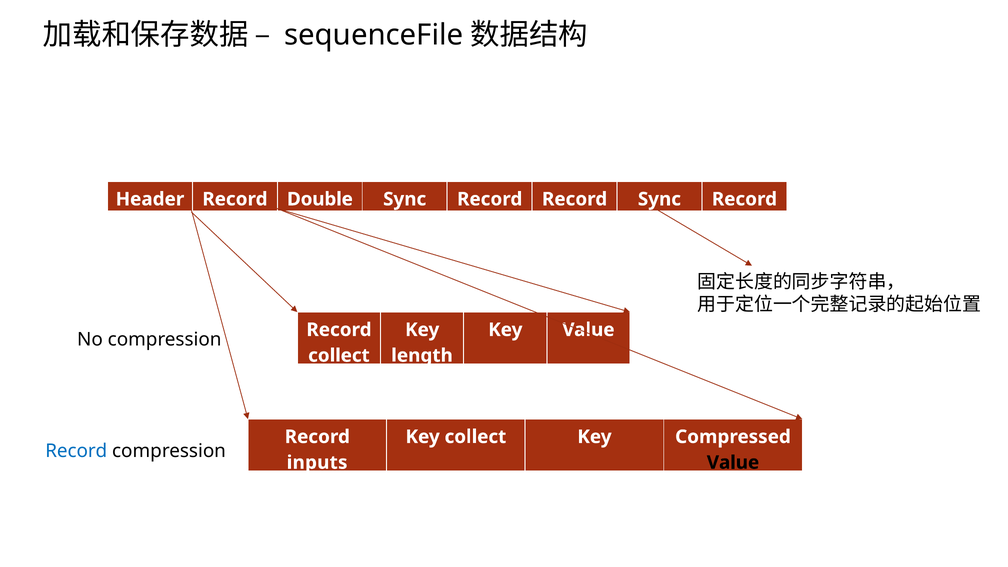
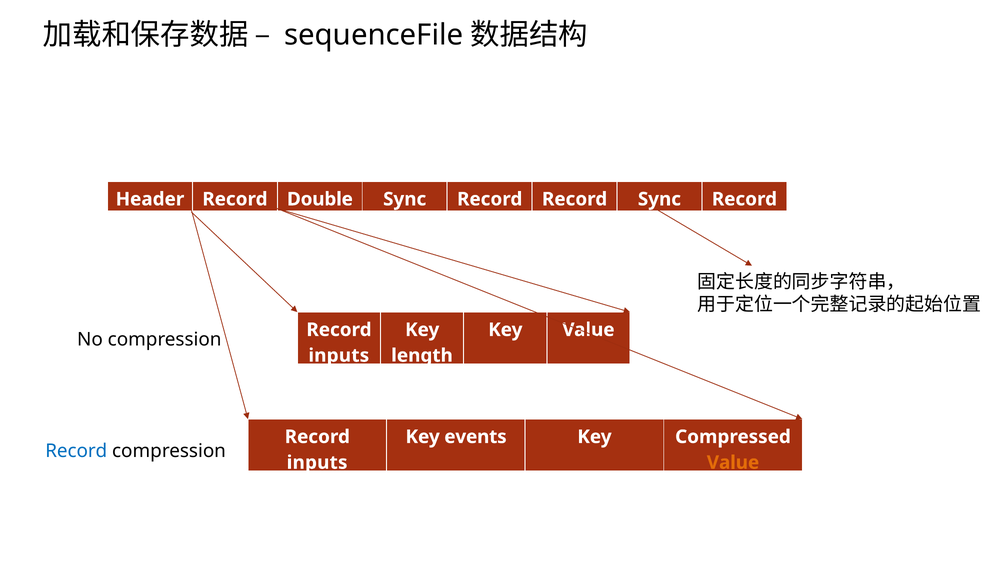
collect at (339, 356): collect -> inputs
Key collect: collect -> events
Value at (733, 463) colour: black -> orange
